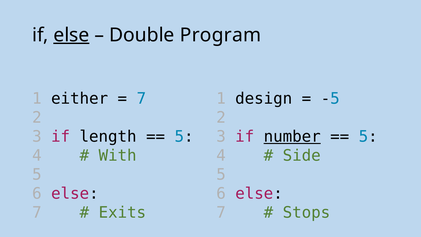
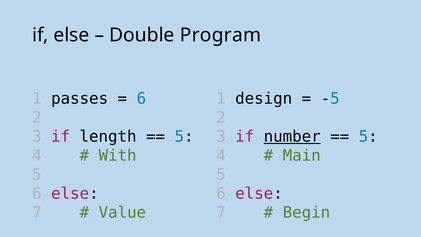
else at (71, 35) underline: present -> none
either: either -> passes
7 at (141, 99): 7 -> 6
Side: Side -> Main
Exits: Exits -> Value
Stops: Stops -> Begin
